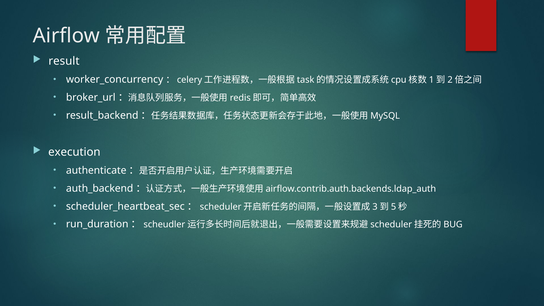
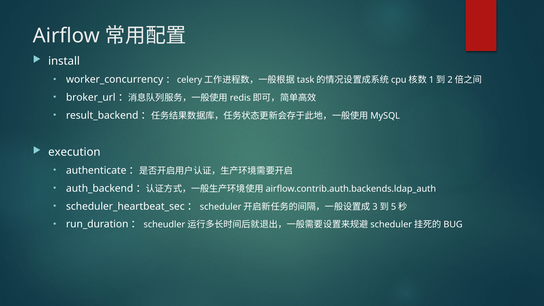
result: result -> install
